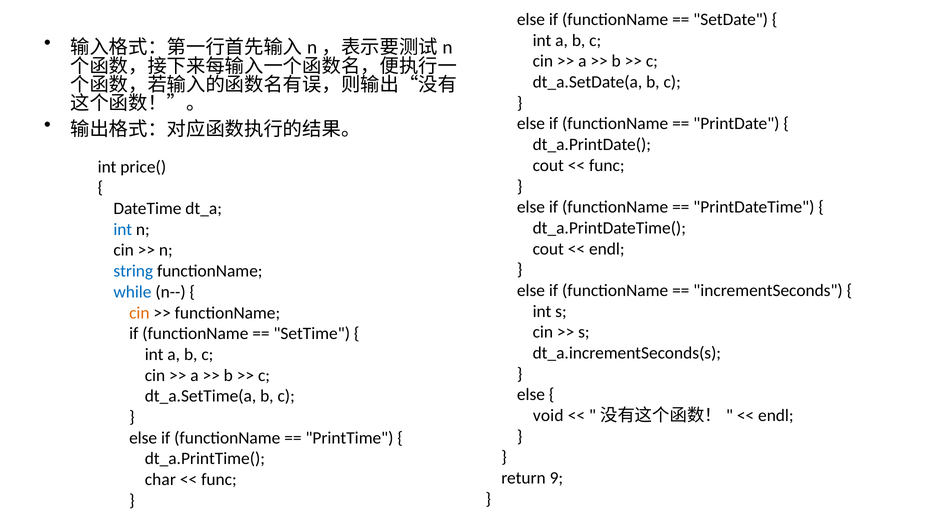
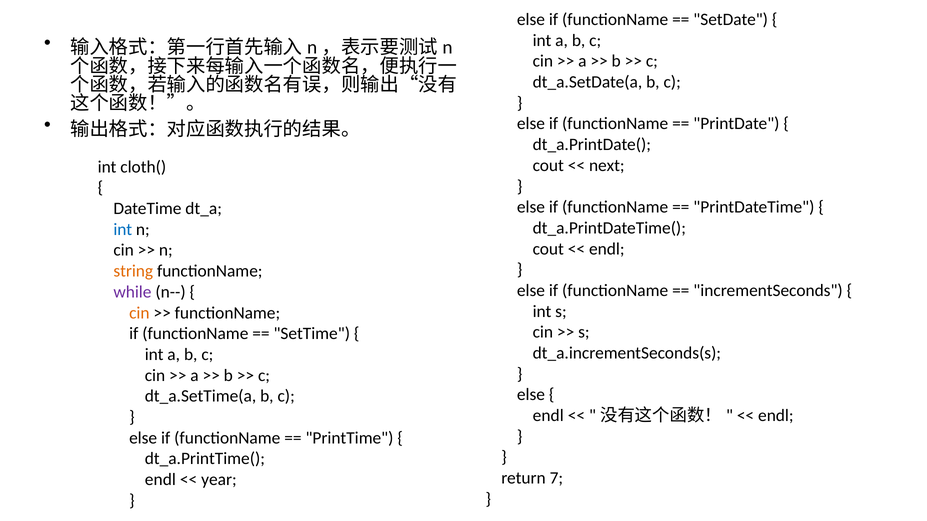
func at (607, 166): func -> next
price(: price( -> cloth(
string colour: blue -> orange
while colour: blue -> purple
void at (548, 416): void -> endl
9: 9 -> 7
char at (160, 480): char -> endl
func at (219, 480): func -> year
